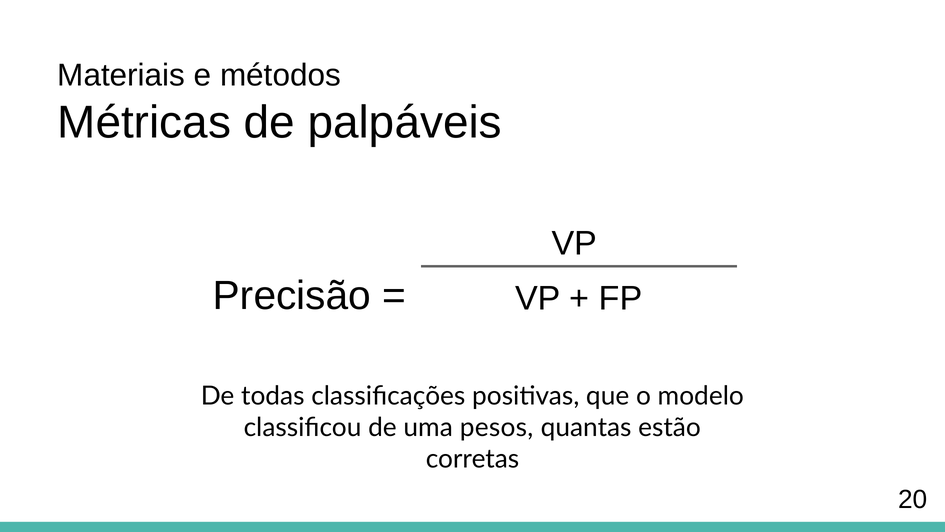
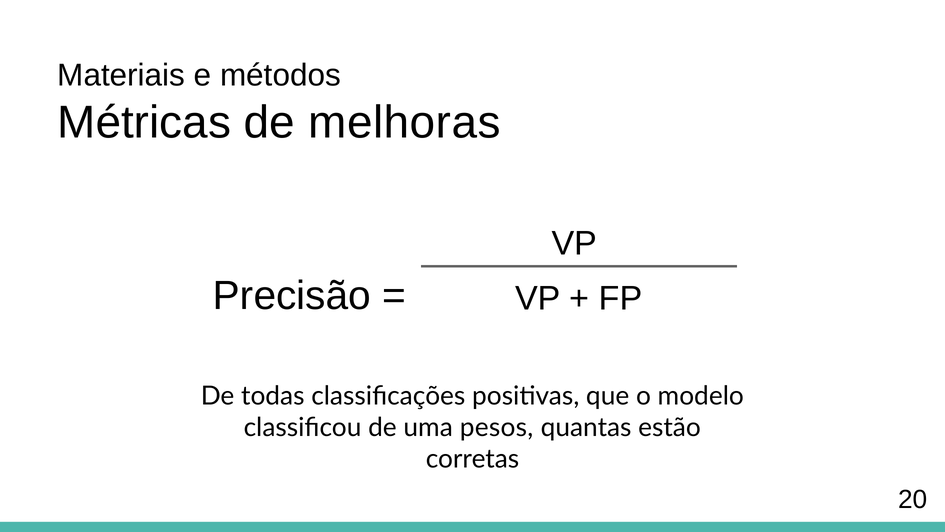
palpáveis: palpáveis -> melhoras
